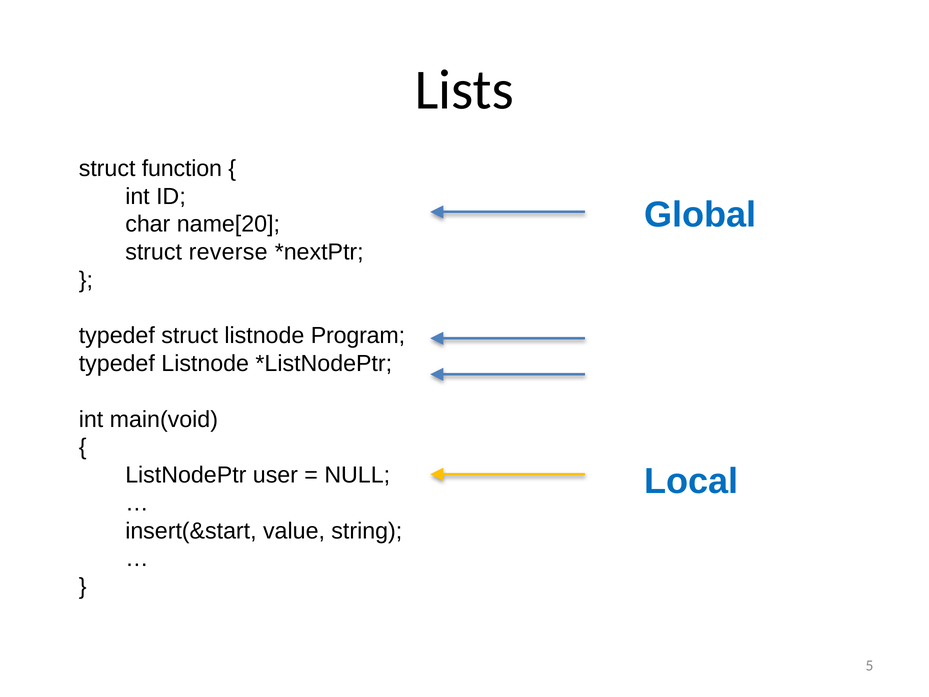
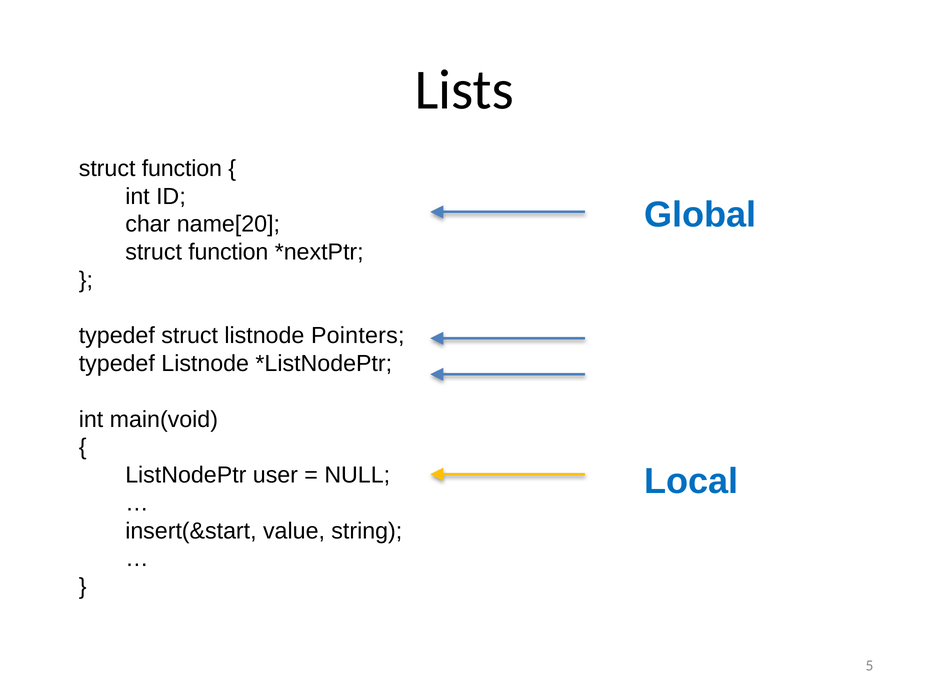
reverse at (228, 252): reverse -> function
Program: Program -> Pointers
